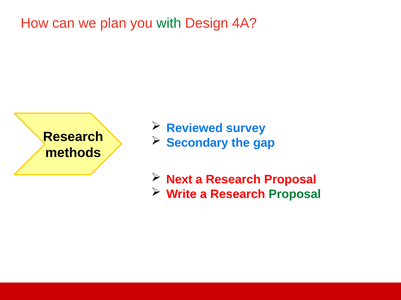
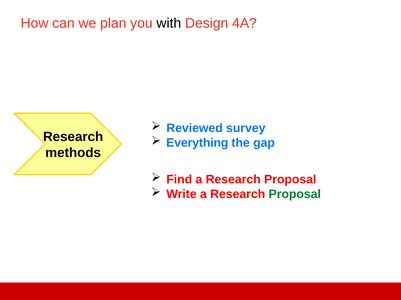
with colour: green -> black
Secondary: Secondary -> Everything
Next: Next -> Find
